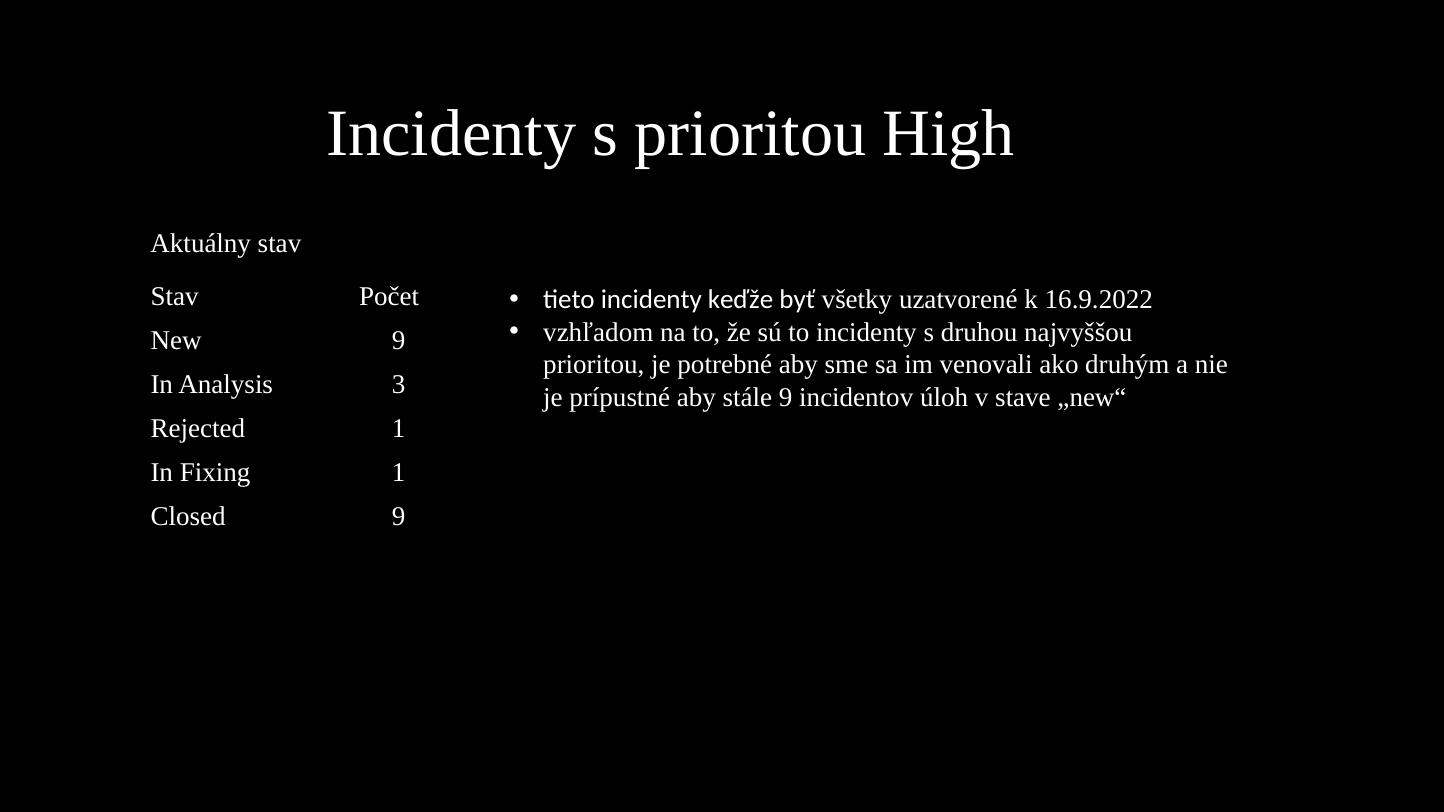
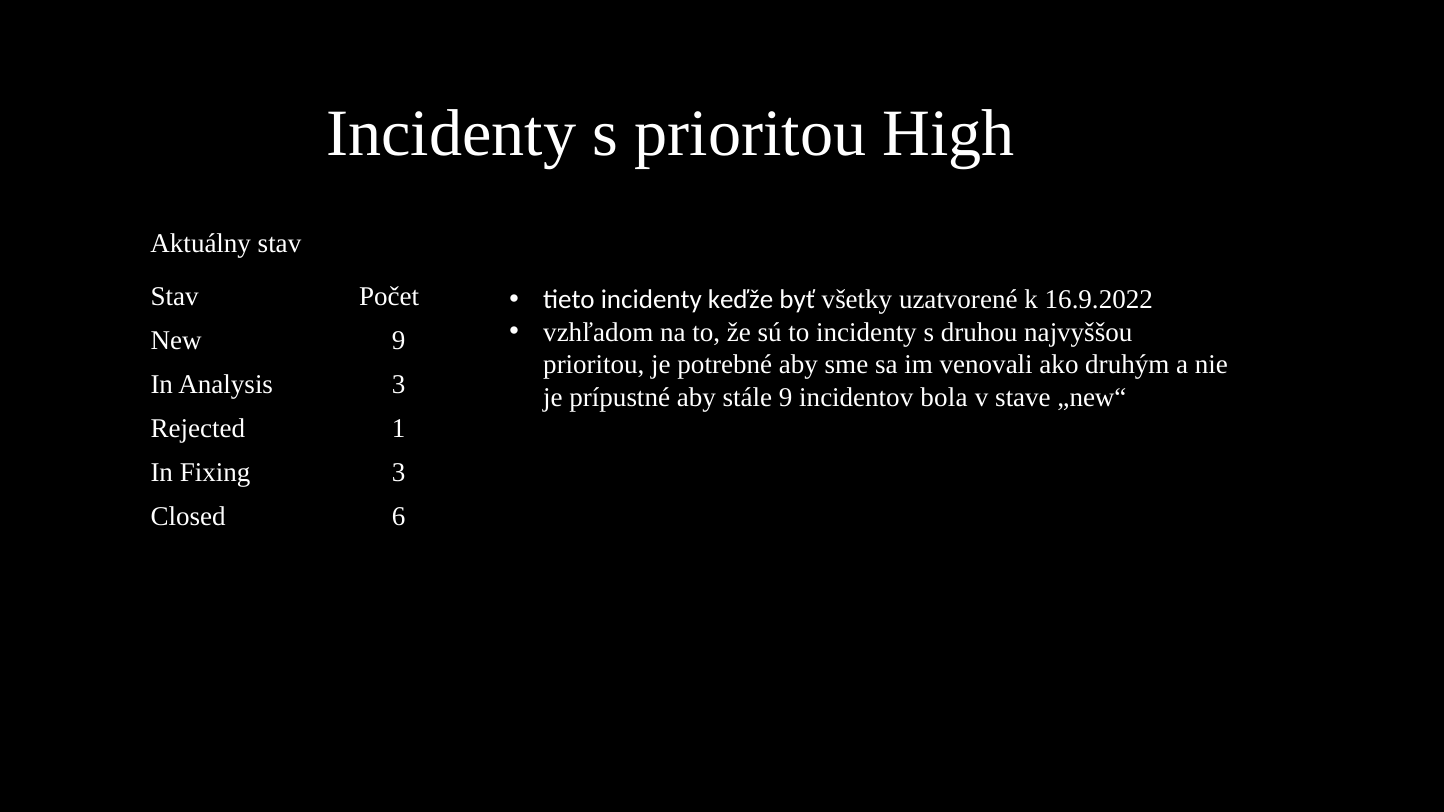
úloh: úloh -> bola
Fixing 1: 1 -> 3
Closed 9: 9 -> 6
